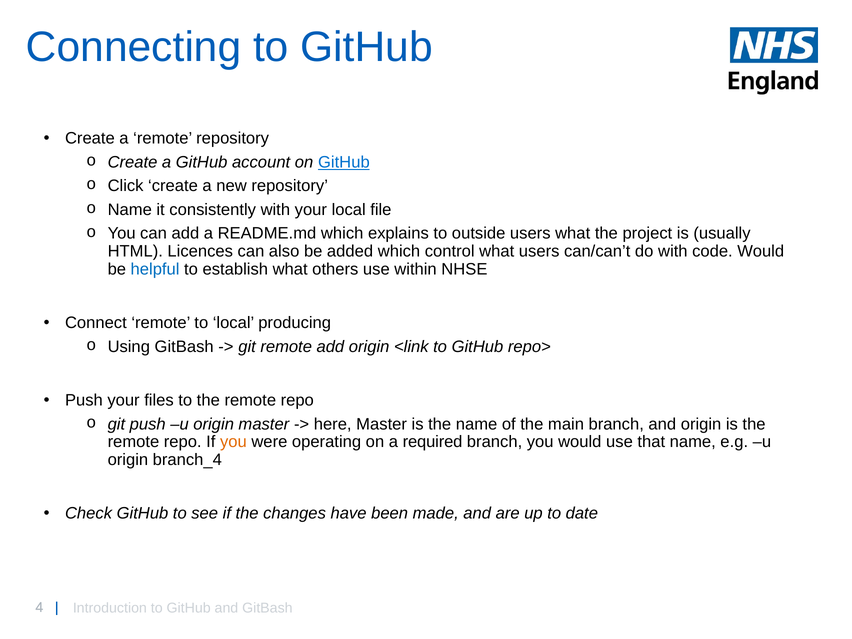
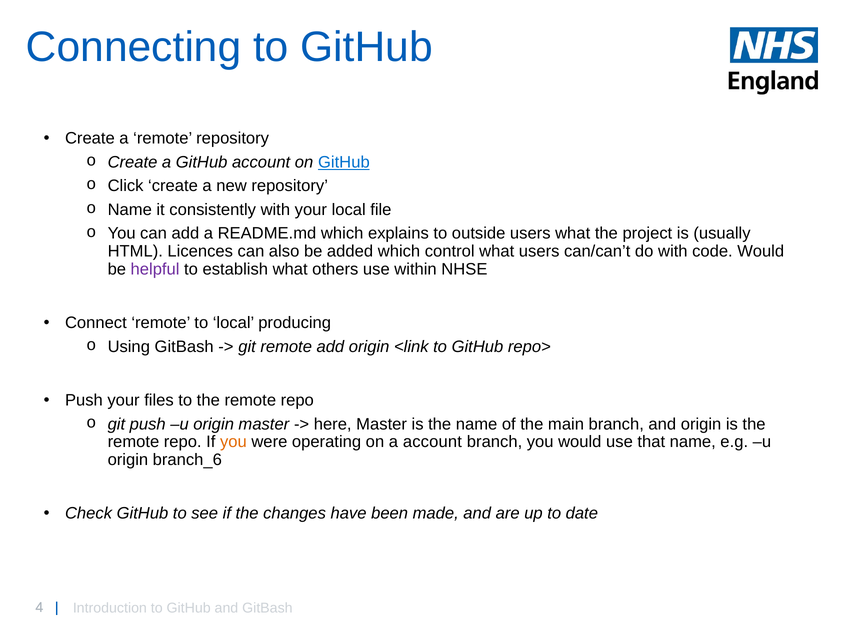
helpful colour: blue -> purple
a required: required -> account
branch_4: branch_4 -> branch_6
